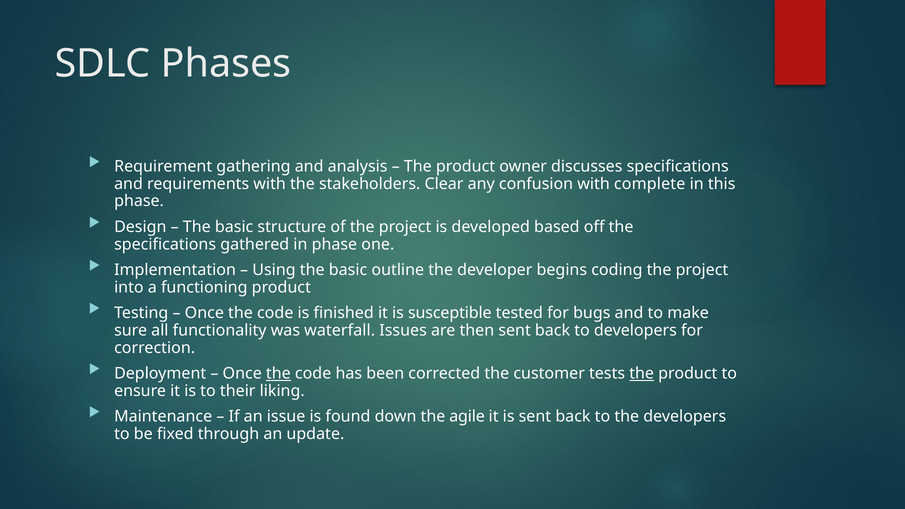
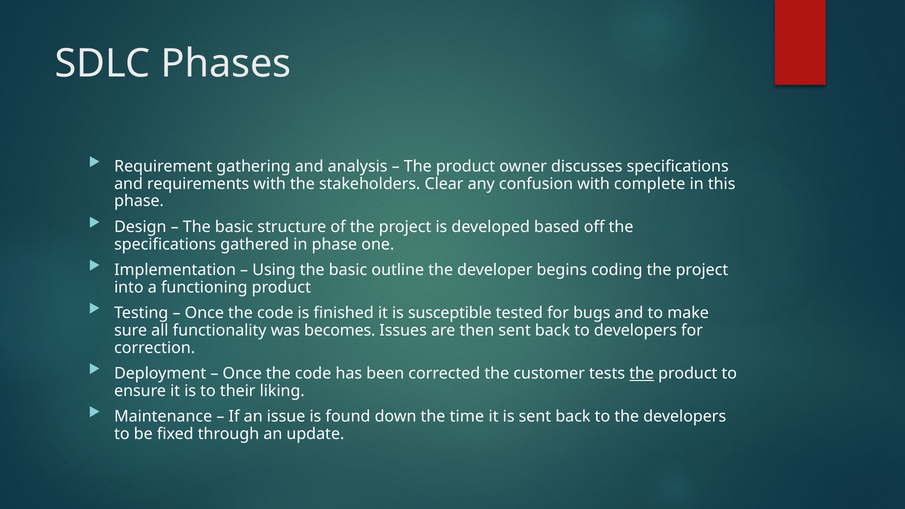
waterfall: waterfall -> becomes
the at (278, 374) underline: present -> none
agile: agile -> time
